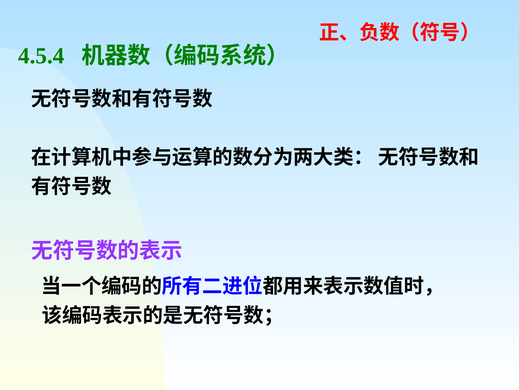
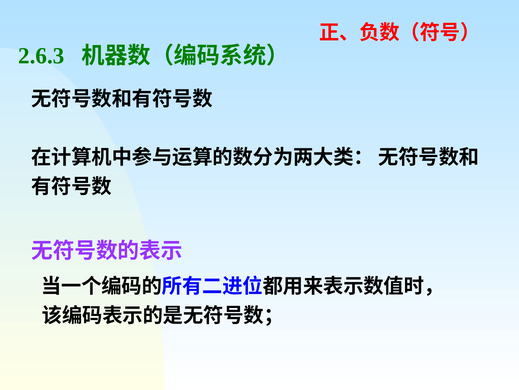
4.5.4: 4.5.4 -> 2.6.3
